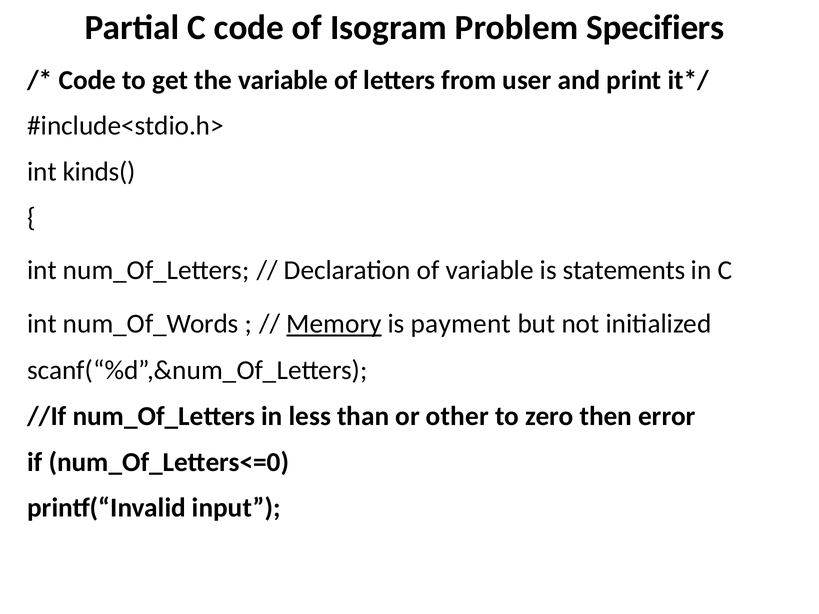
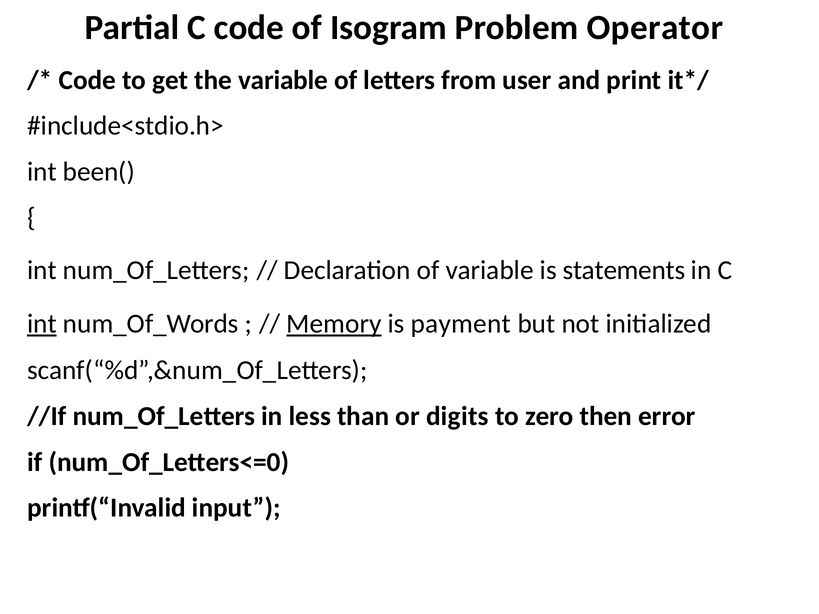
Specifiers: Specifiers -> Operator
kinds(: kinds( -> been(
int at (42, 324) underline: none -> present
other: other -> digits
